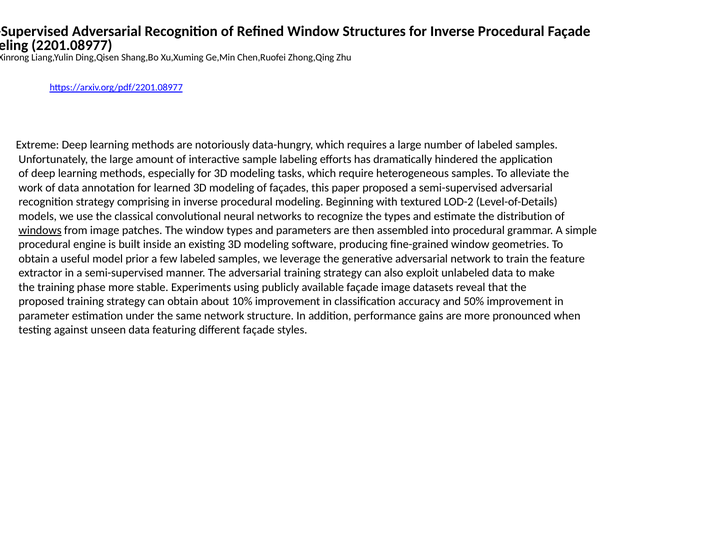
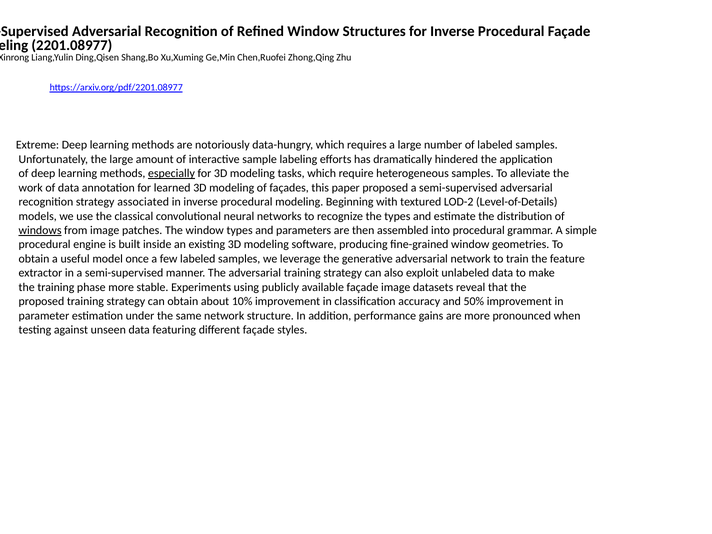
especially underline: none -> present
comprising: comprising -> associated
prior: prior -> once
